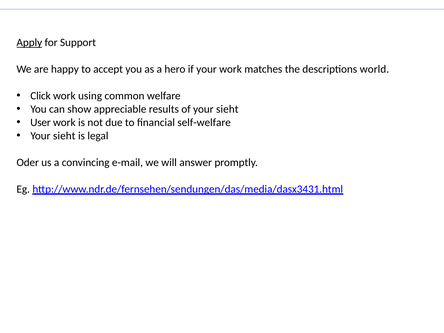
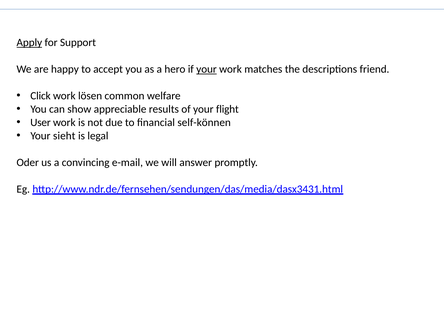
your at (207, 69) underline: none -> present
world: world -> friend
using: using -> lösen
of your sieht: sieht -> flight
self-welfare: self-welfare -> self-können
